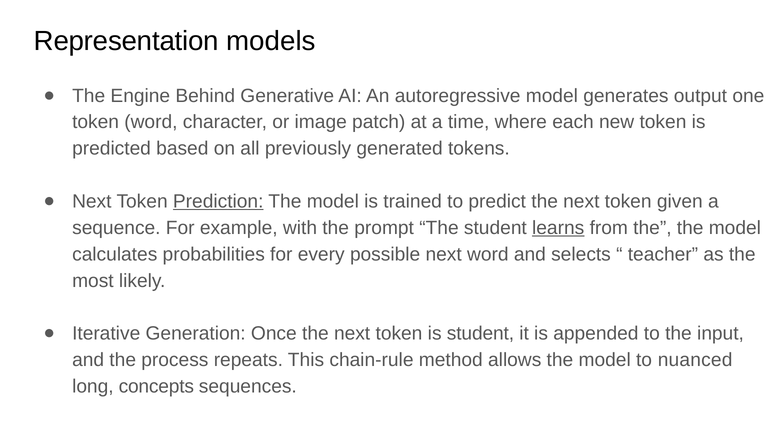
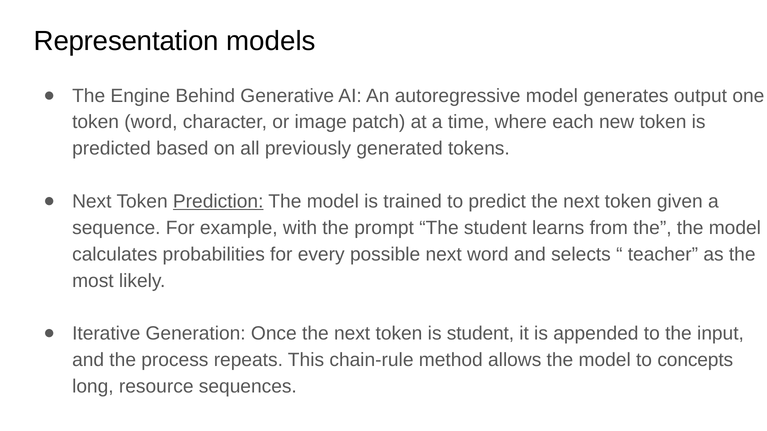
learns underline: present -> none
nuanced: nuanced -> concepts
concepts: concepts -> resource
